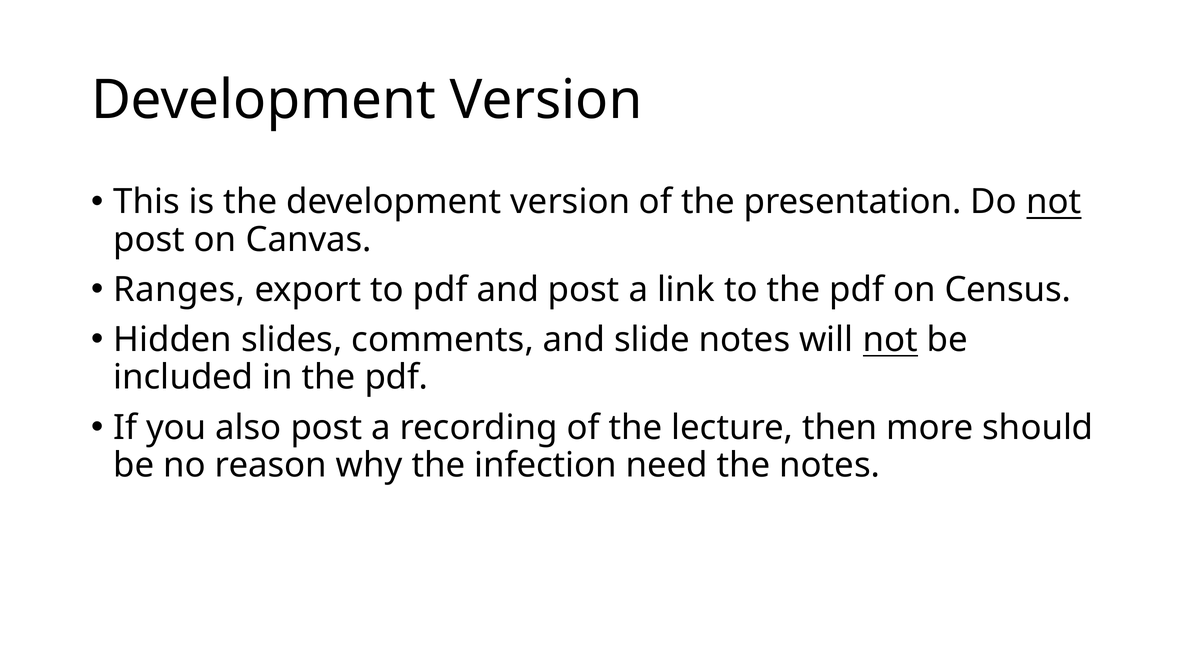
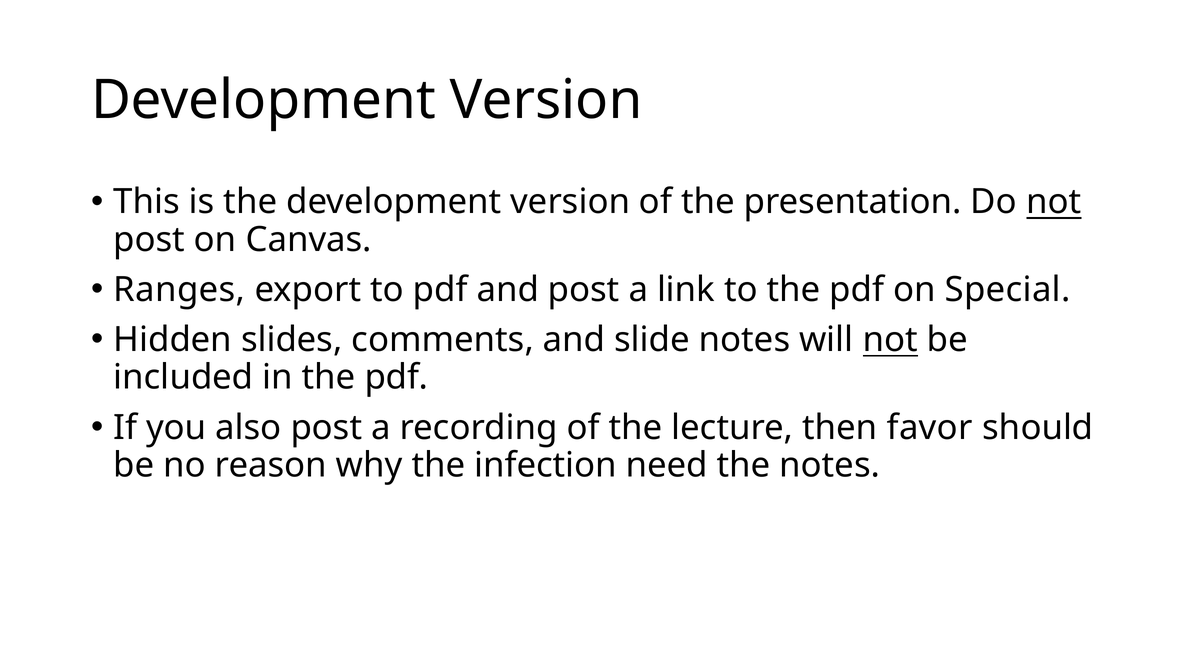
Census: Census -> Special
more: more -> favor
